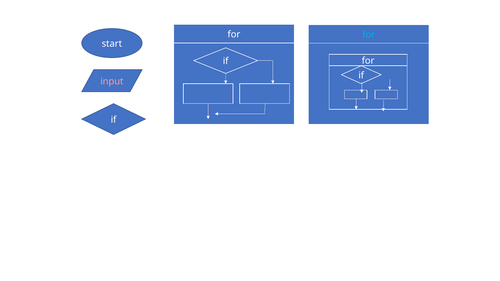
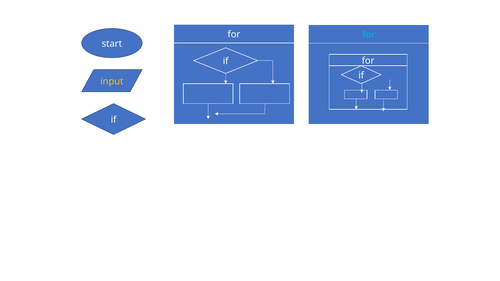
input colour: pink -> yellow
